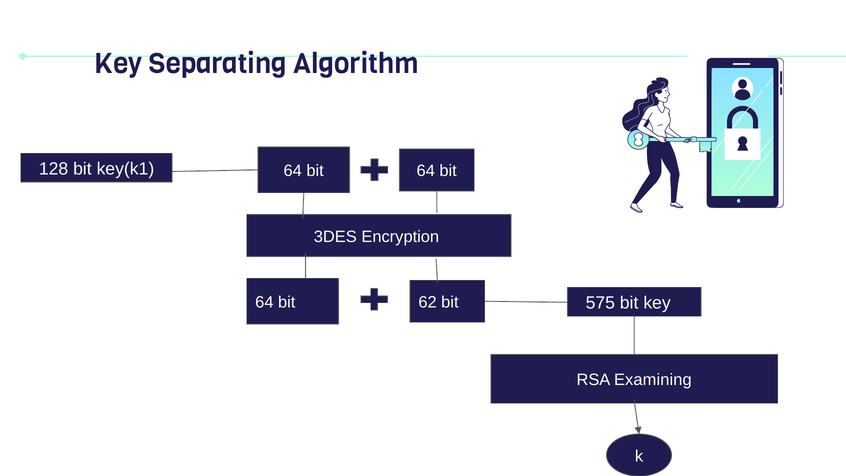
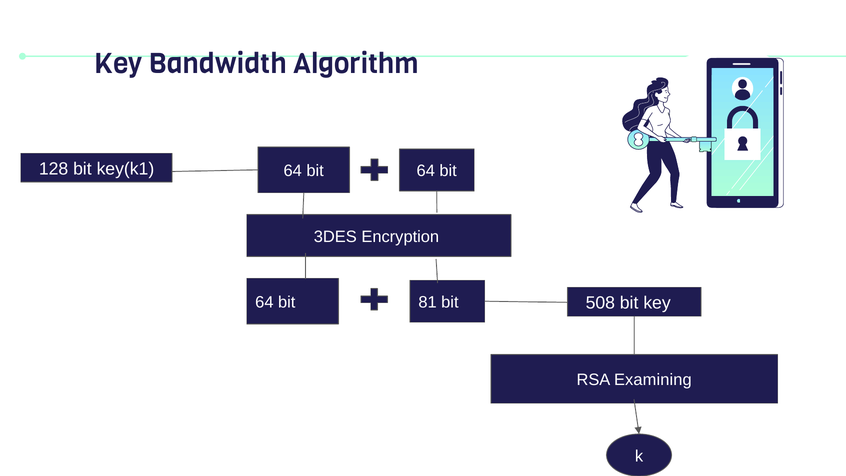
Separating: Separating -> Bandwidth
62: 62 -> 81
575: 575 -> 508
